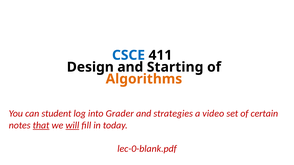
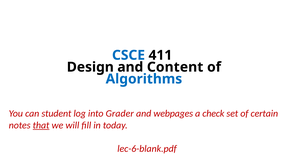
Starting: Starting -> Content
Algorithms colour: orange -> blue
strategies: strategies -> webpages
video: video -> check
will underline: present -> none
lec-0-blank.pdf: lec-0-blank.pdf -> lec-6-blank.pdf
